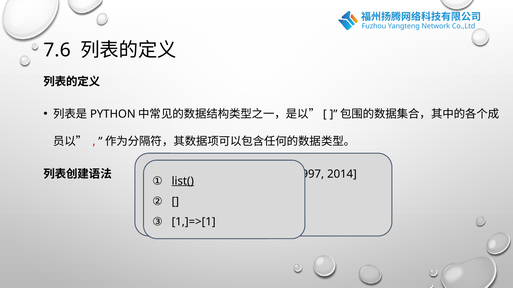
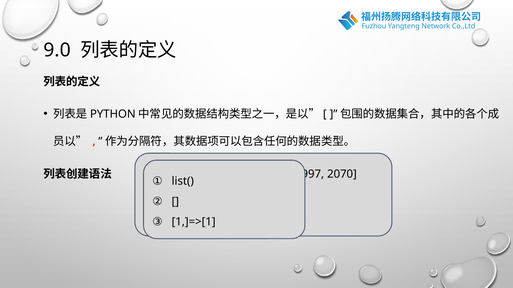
7.6: 7.6 -> 9.0
2014: 2014 -> 2070
list( underline: present -> none
